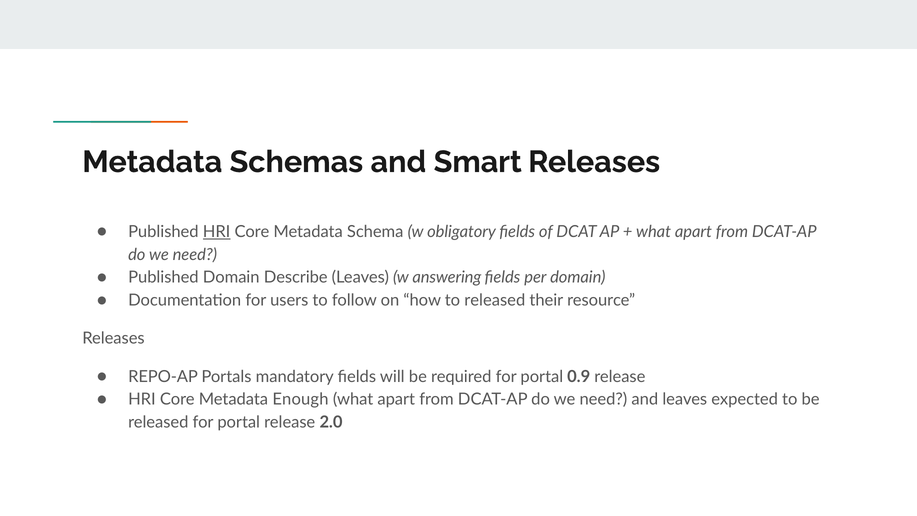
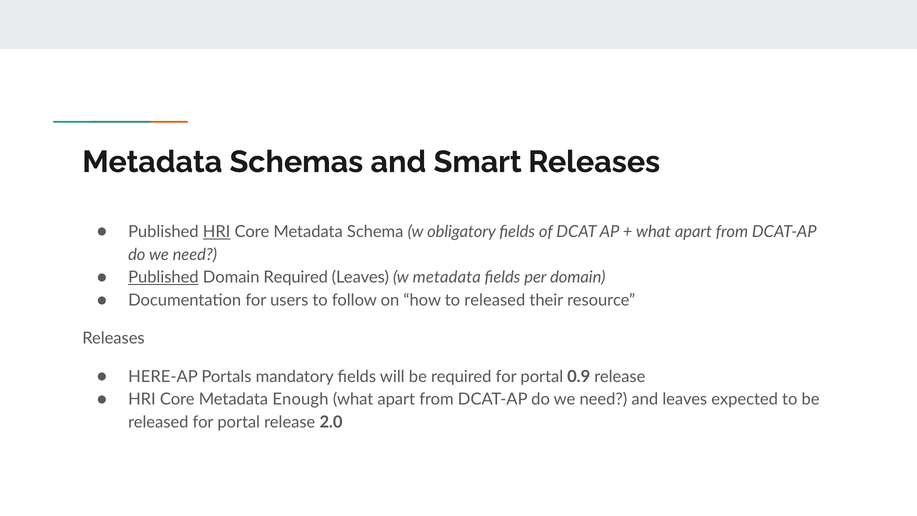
Published at (163, 277) underline: none -> present
Domain Describe: Describe -> Required
w answering: answering -> metadata
REPO-AP: REPO-AP -> HERE-AP
